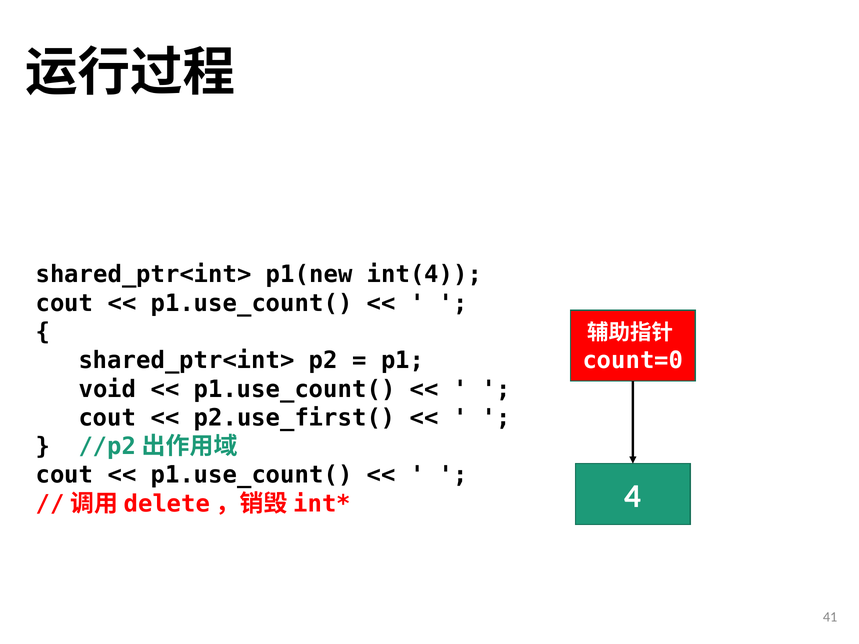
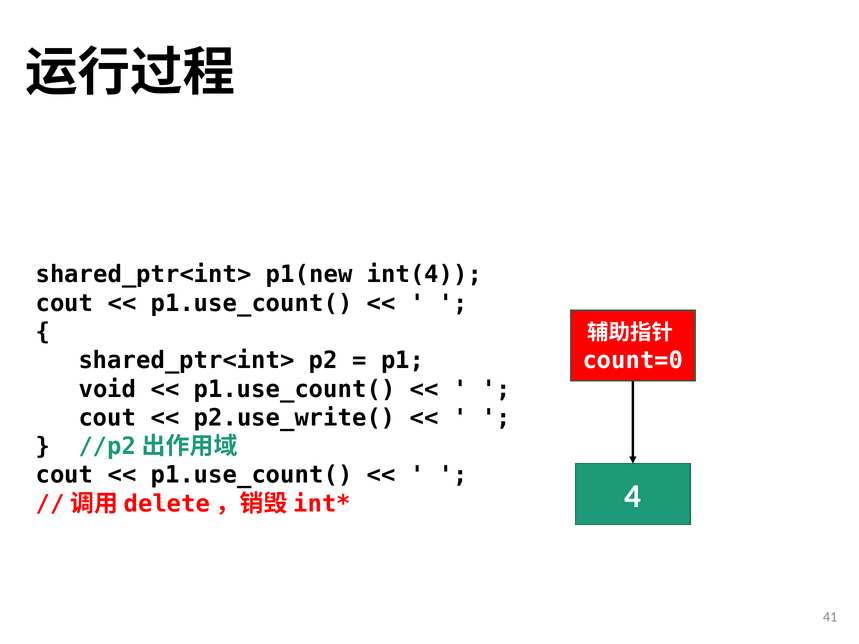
p2.use_first(: p2.use_first( -> p2.use_write(
